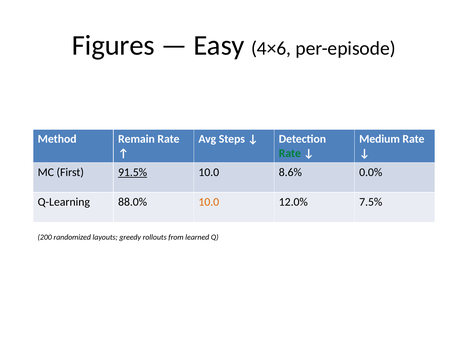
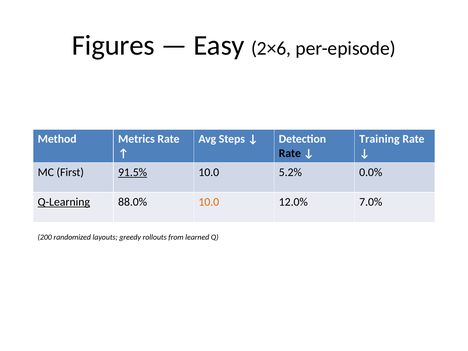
4×6: 4×6 -> 2×6
Remain: Remain -> Metrics
Medium: Medium -> Training
Rate at (290, 153) colour: green -> black
8.6%: 8.6% -> 5.2%
Q-Learning underline: none -> present
7.5%: 7.5% -> 7.0%
